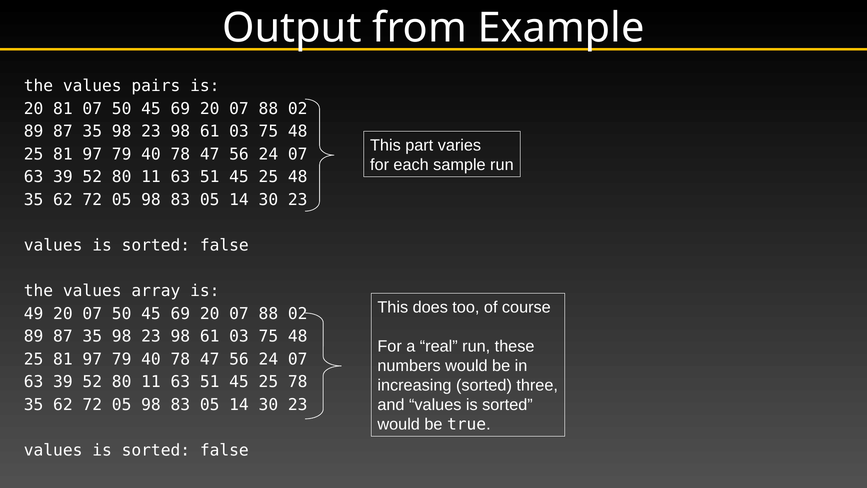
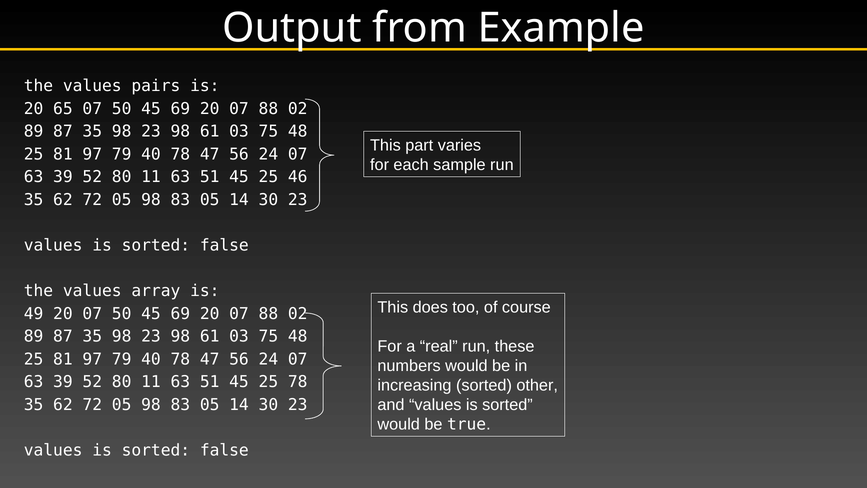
20 81: 81 -> 65
25 48: 48 -> 46
three: three -> other
